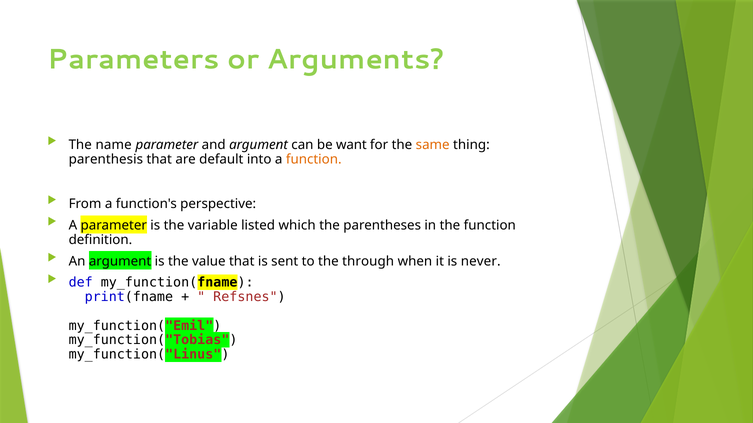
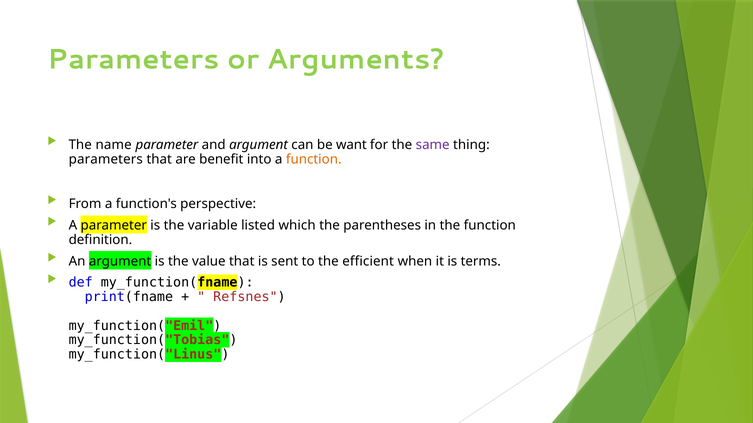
same colour: orange -> purple
parenthesis at (106, 160): parenthesis -> parameters
default: default -> benefit
through: through -> efficient
never: never -> terms
